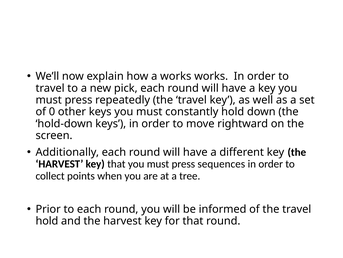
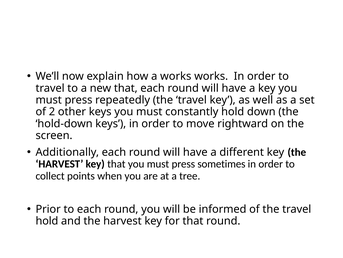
new pick: pick -> that
0: 0 -> 2
sequences: sequences -> sometimes
